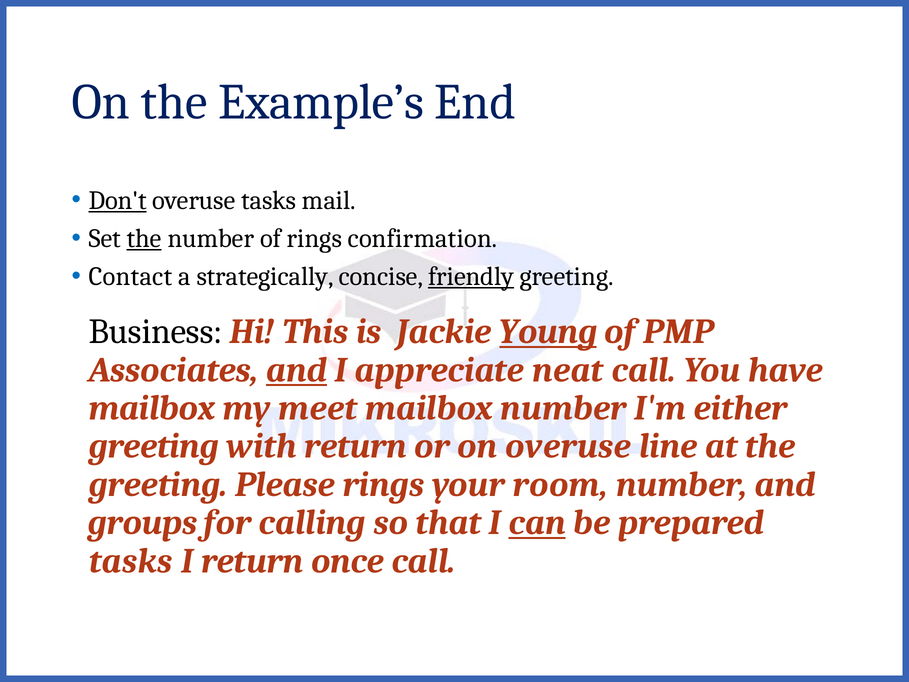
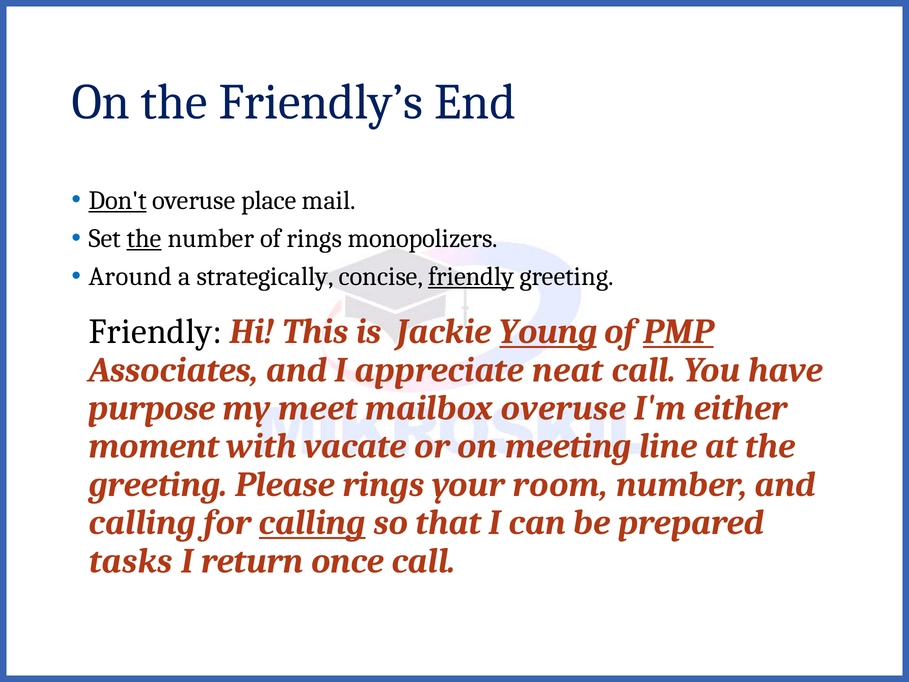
Example’s: Example’s -> Friendly’s
overuse tasks: tasks -> place
confirmation: confirmation -> monopolizers
Contact: Contact -> Around
Business at (156, 332): Business -> Friendly
PMP underline: none -> present
and at (297, 370) underline: present -> none
mailbox at (152, 408): mailbox -> purpose
mailbox number: number -> overuse
greeting at (154, 446): greeting -> moment
with return: return -> vacate
on overuse: overuse -> meeting
groups at (143, 522): groups -> calling
calling at (312, 522) underline: none -> present
can underline: present -> none
